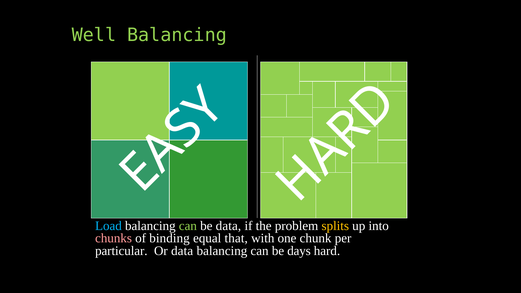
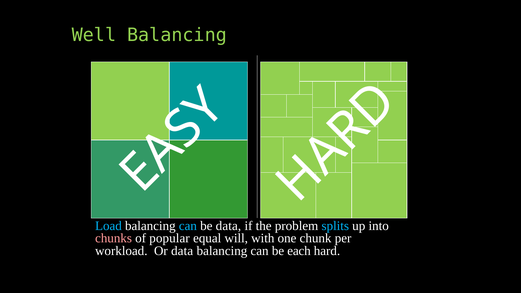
can at (188, 226) colour: light green -> light blue
splits colour: yellow -> light blue
binding: binding -> popular
that: that -> will
particular: particular -> workload
days: days -> each
